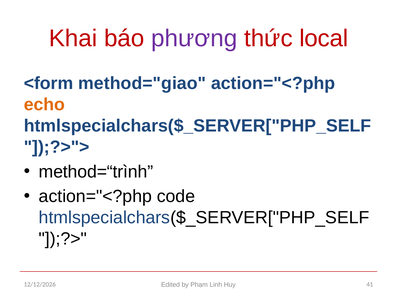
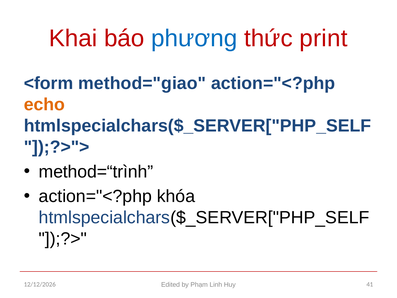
phương colour: purple -> blue
local: local -> print
code: code -> khóa
